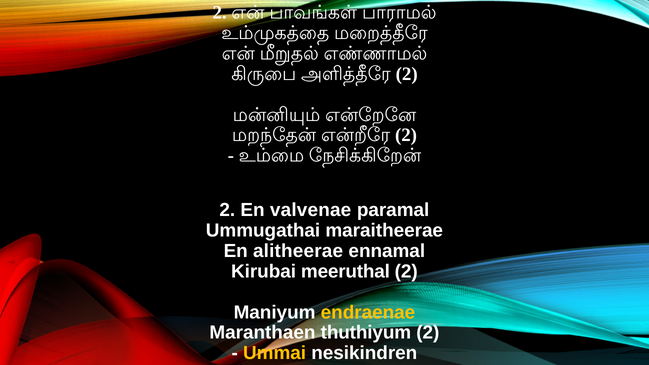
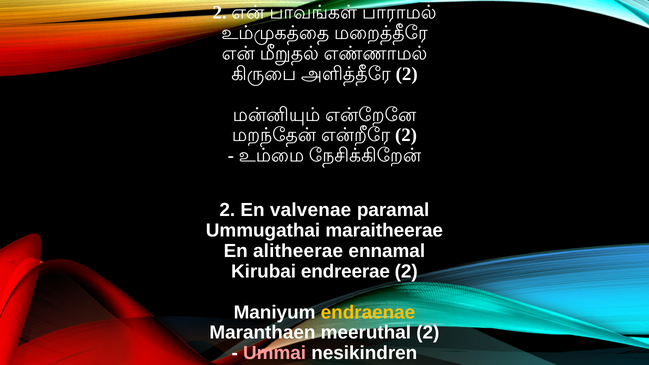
meeruthal: meeruthal -> endreerae
thuthiyum: thuthiyum -> meeruthal
Ummai colour: yellow -> pink
